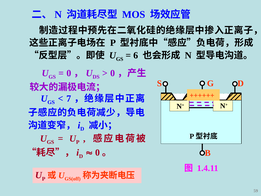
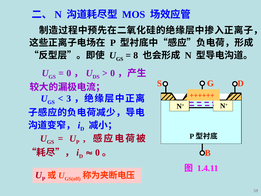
6: 6 -> 8
7: 7 -> 3
